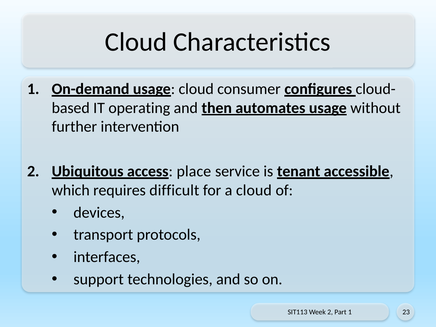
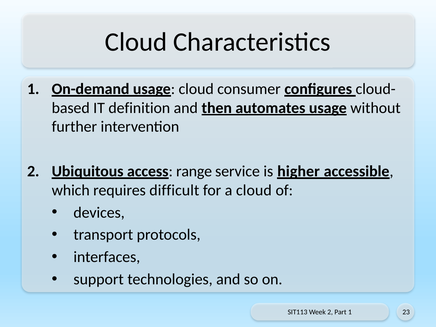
operating: operating -> definition
place: place -> range
tenant: tenant -> higher
